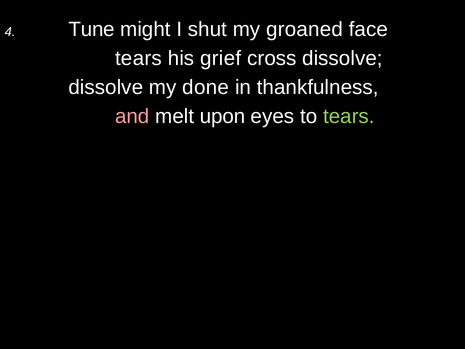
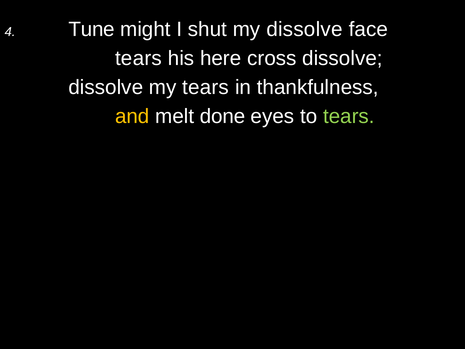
my groaned: groaned -> dissolve
grief: grief -> here
my done: done -> tears
and colour: pink -> yellow
upon: upon -> done
